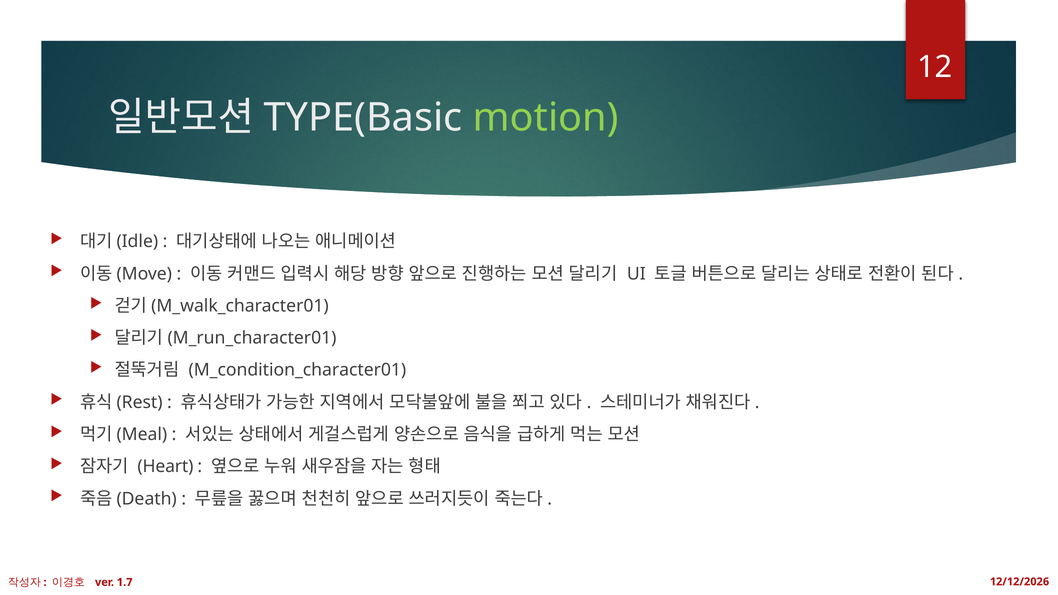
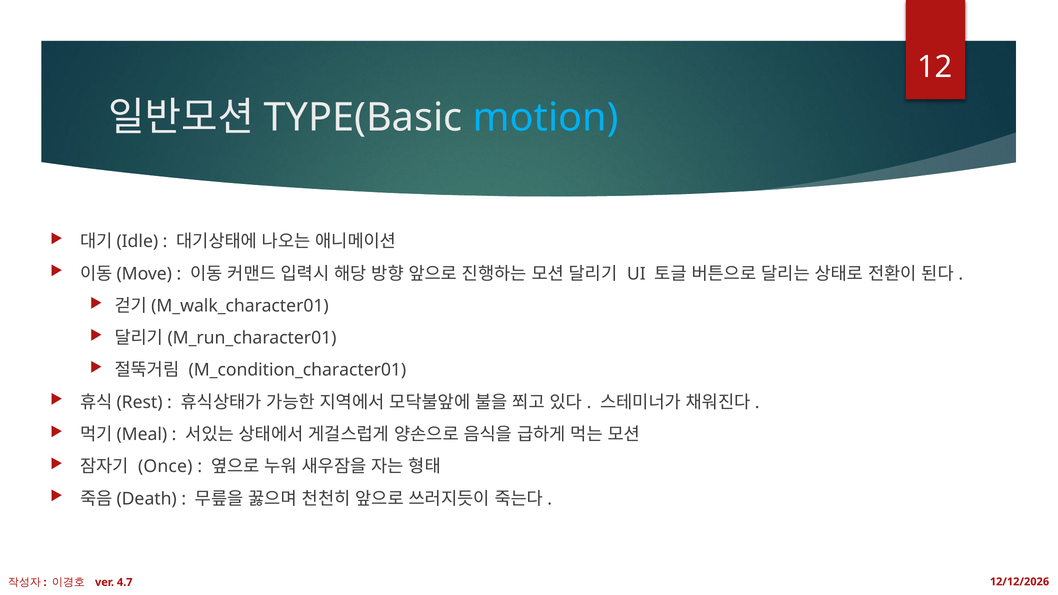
motion colour: light green -> light blue
Heart: Heart -> Once
1.7: 1.7 -> 4.7
